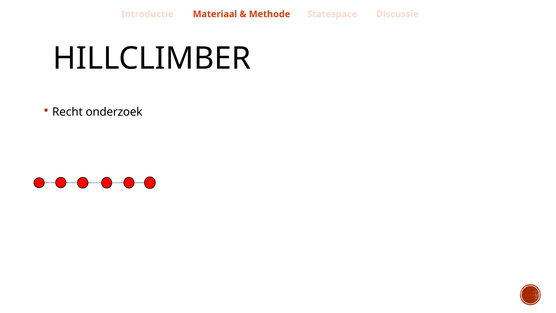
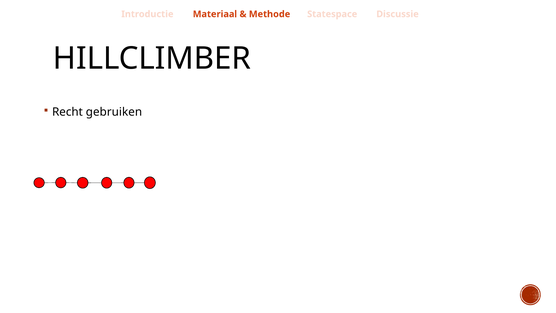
onderzoek: onderzoek -> gebruiken
